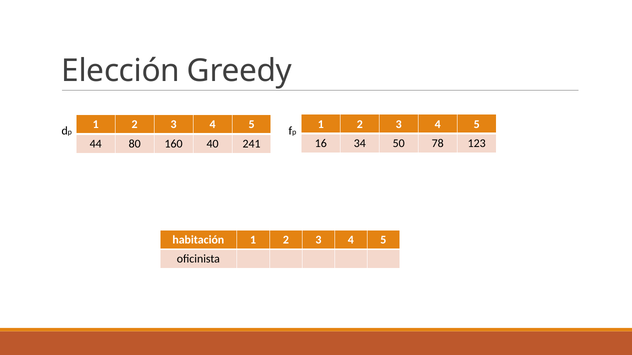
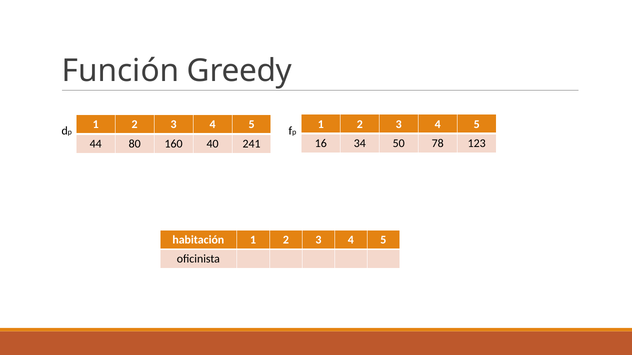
Elección: Elección -> Función
